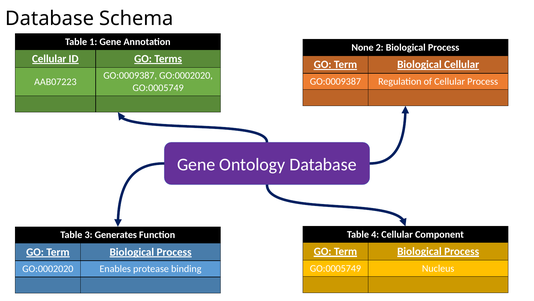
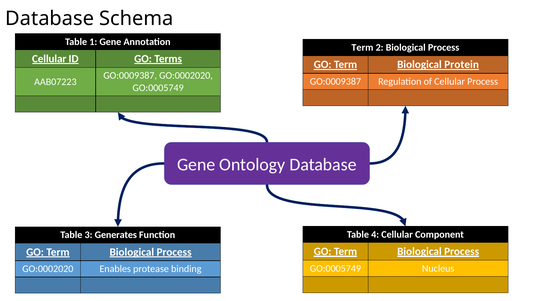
None at (363, 48): None -> Term
Biological Cellular: Cellular -> Protein
